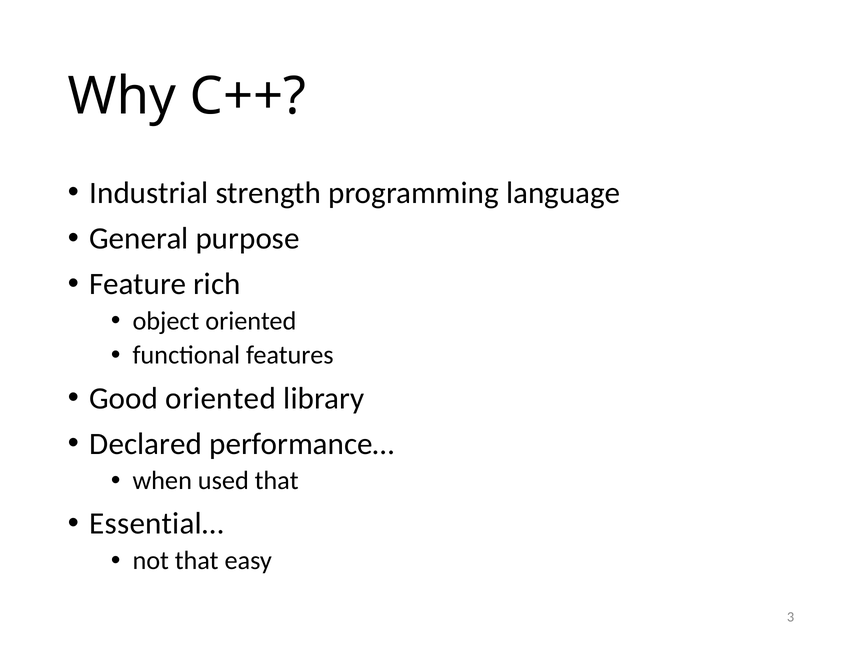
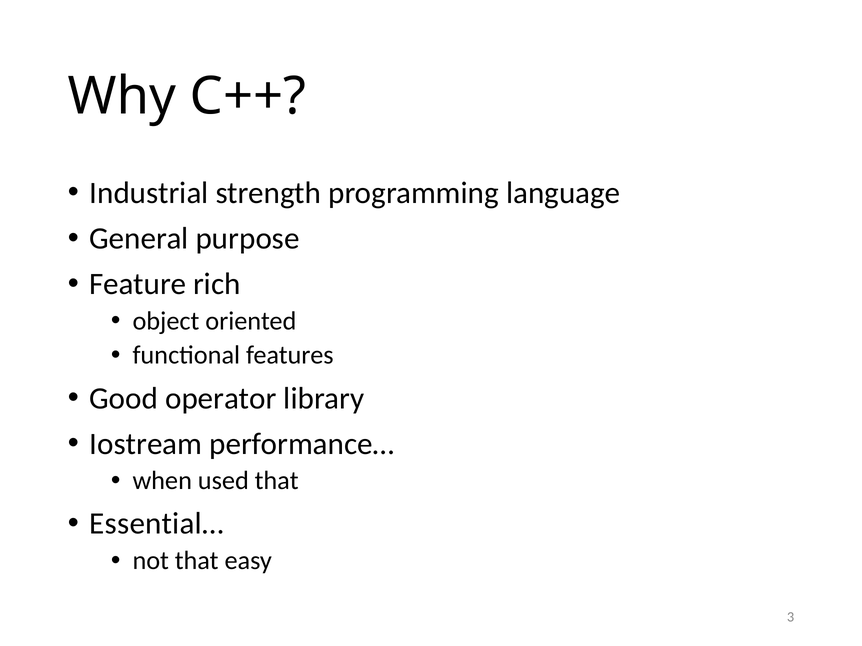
Good oriented: oriented -> operator
Declared: Declared -> Iostream
